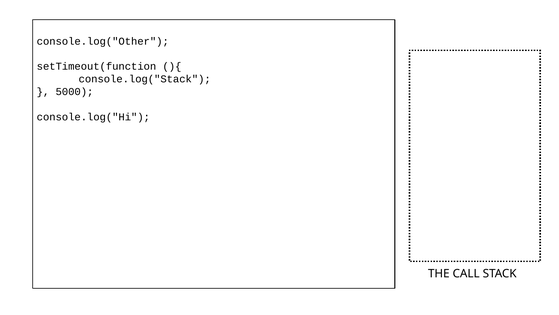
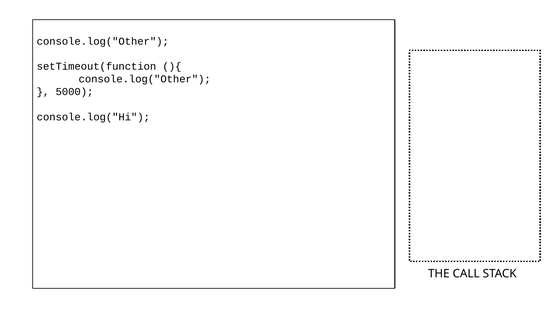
console.log("Stack at (145, 79): console.log("Stack -> console.log("Other
